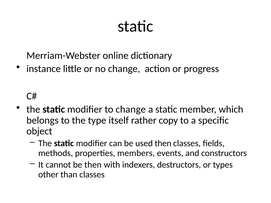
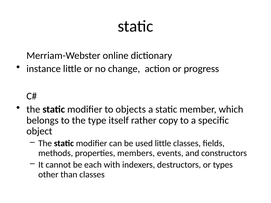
to change: change -> objects
used then: then -> little
be then: then -> each
